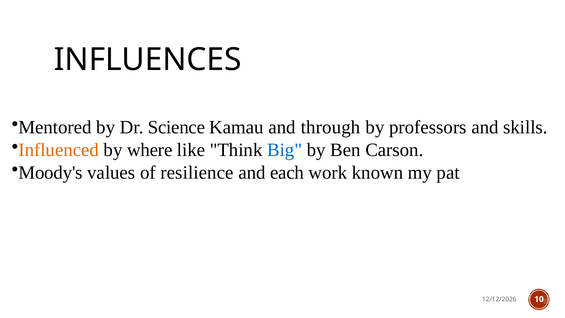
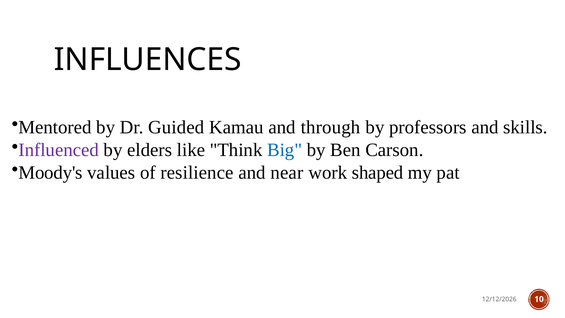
Science: Science -> Guided
Influenced colour: orange -> purple
where: where -> elders
each: each -> near
known: known -> shaped
